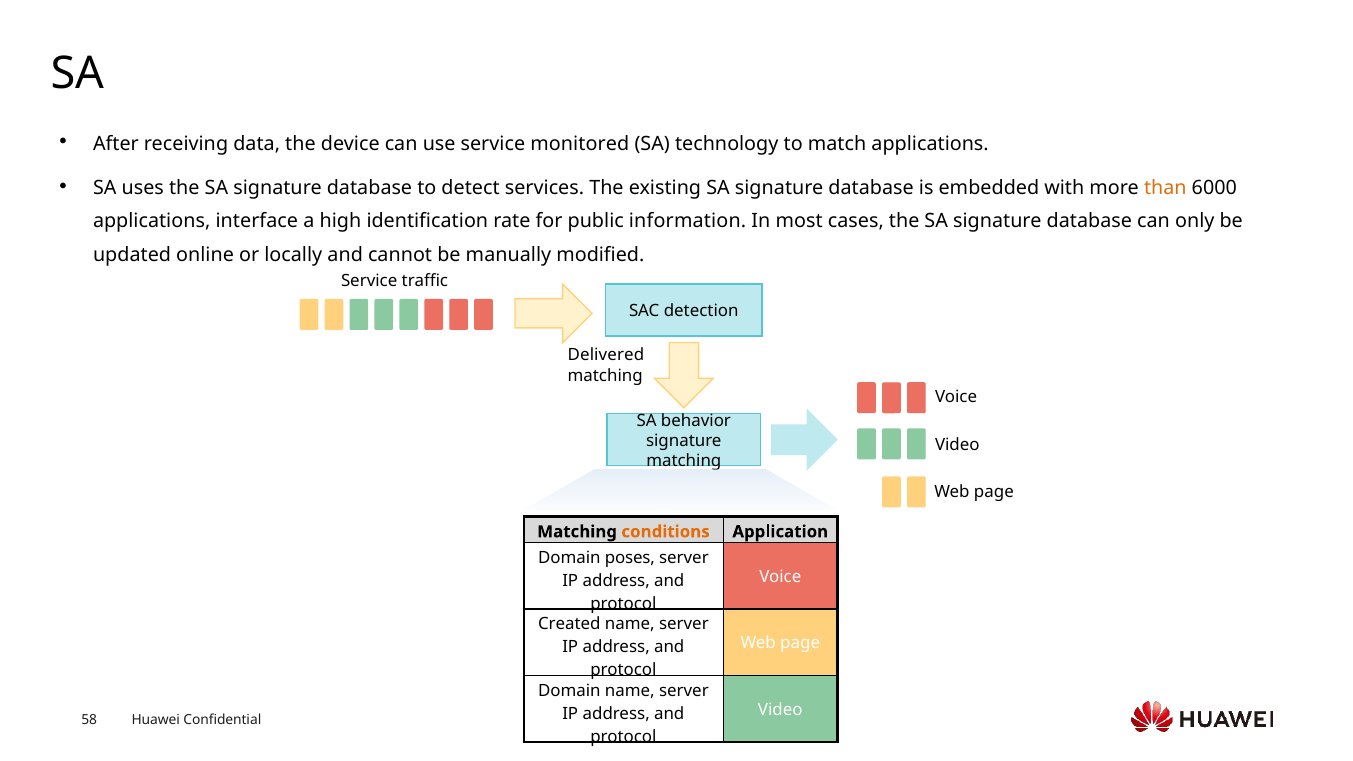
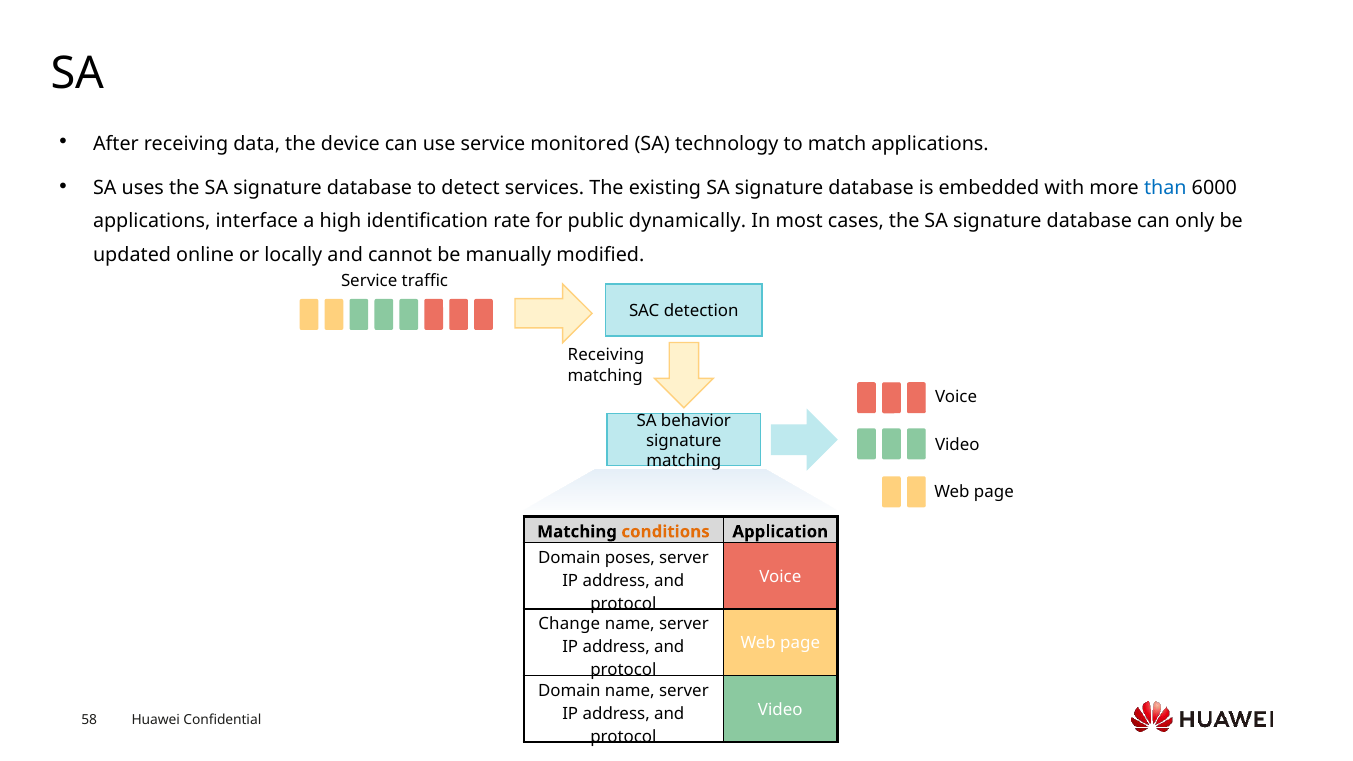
than colour: orange -> blue
information: information -> dynamically
Delivered at (606, 355): Delivered -> Receiving
Created: Created -> Change
